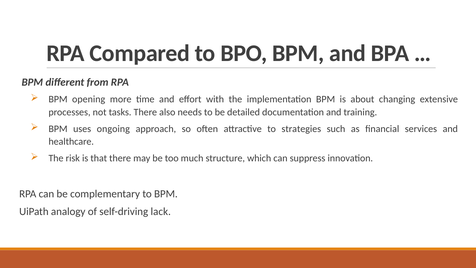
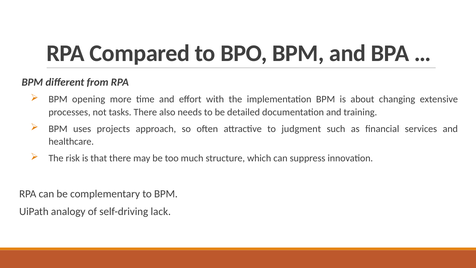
ongoing: ongoing -> projects
strategies: strategies -> judgment
